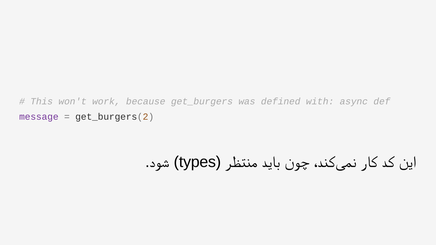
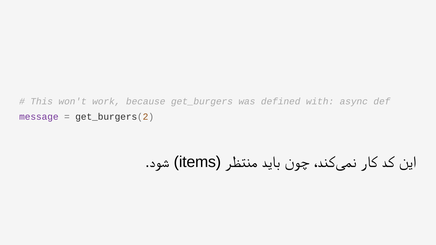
types: types -> items
